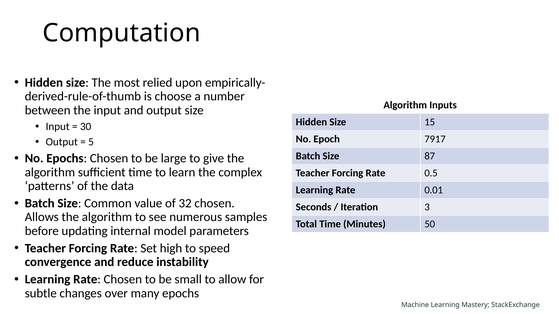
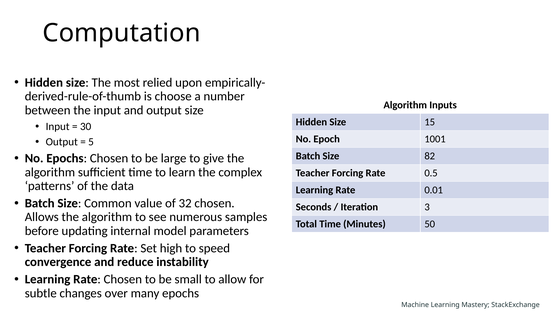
7917: 7917 -> 1001
87: 87 -> 82
